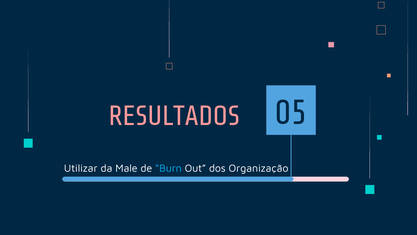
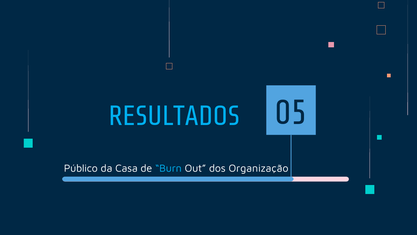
RESULTADOS colour: pink -> light blue
Utilizar: Utilizar -> Público
Male: Male -> Casa
